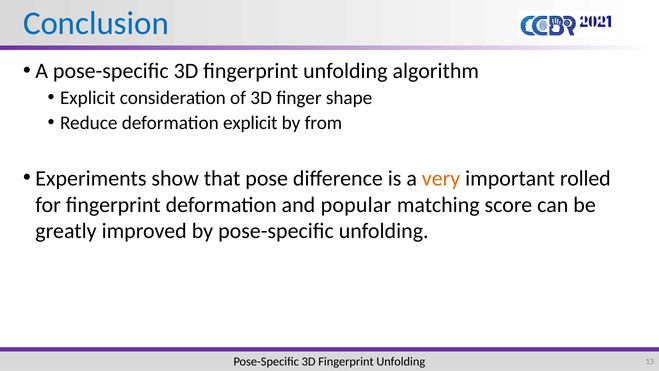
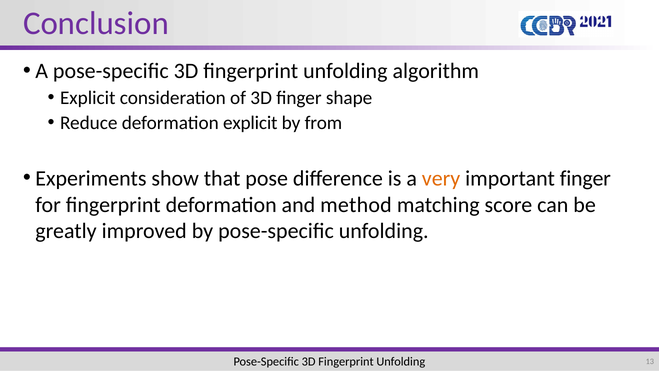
Conclusion colour: blue -> purple
important rolled: rolled -> finger
popular: popular -> method
